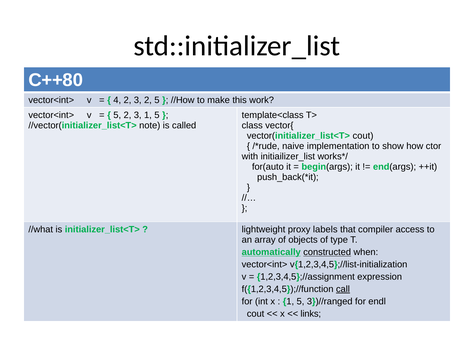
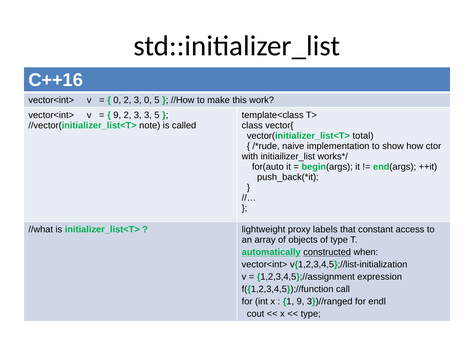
C++80: C++80 -> C++16
4 at (117, 100): 4 -> 0
3 2: 2 -> 0
5 at (117, 115): 5 -> 9
3 1: 1 -> 3
cout at (363, 136): cout -> total
compiler: compiler -> constant
call underline: present -> none
5 at (300, 302): 5 -> 9
links at (311, 314): links -> type
